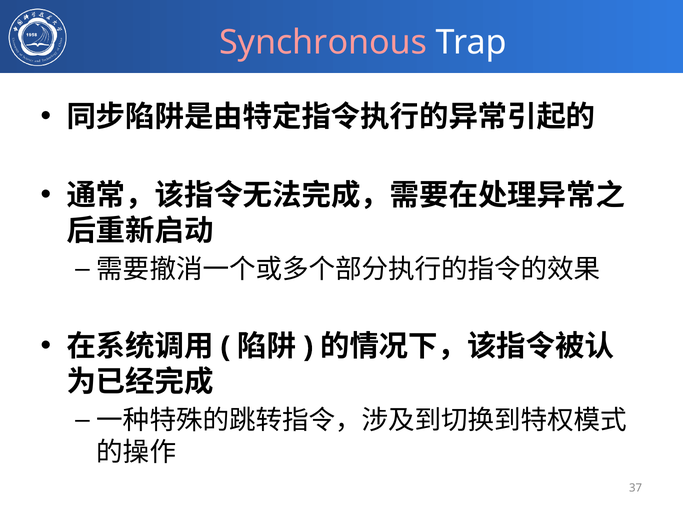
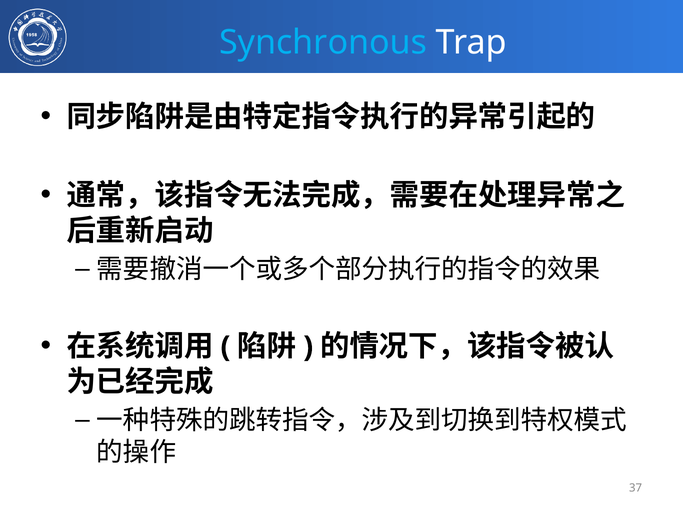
Synchronous colour: pink -> light blue
